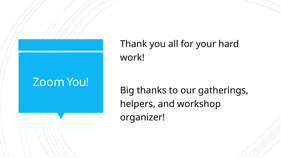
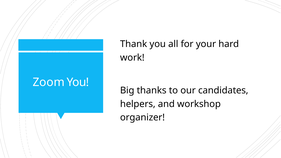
gatherings: gatherings -> candidates
